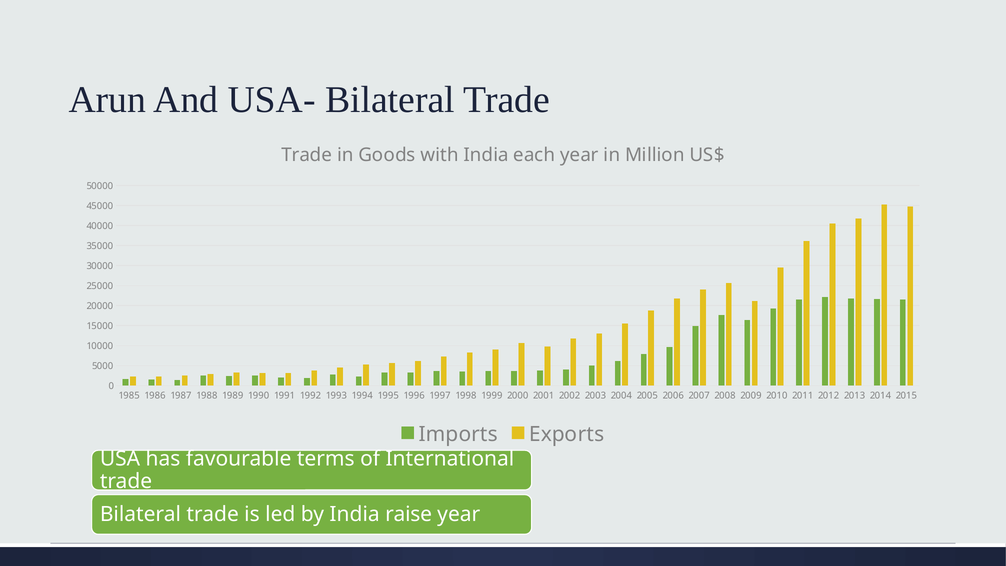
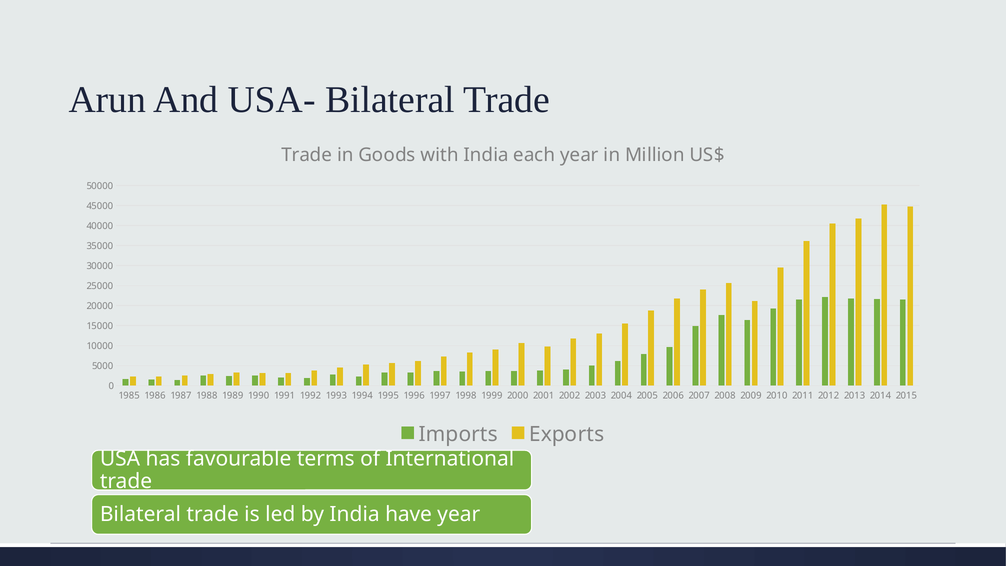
raise: raise -> have
